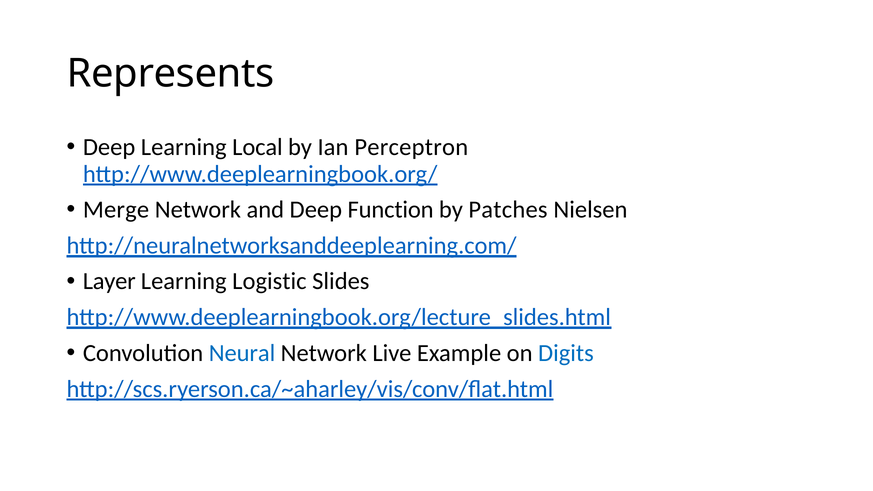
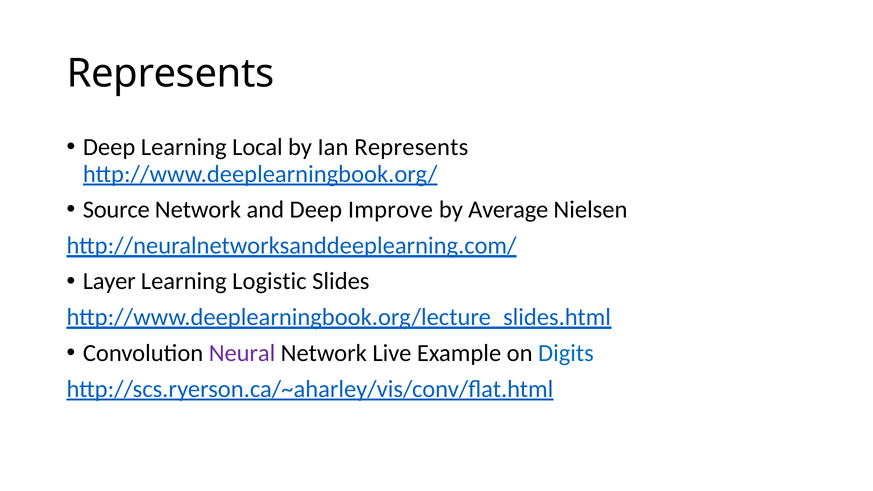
Ian Perceptron: Perceptron -> Represents
Merge: Merge -> Source
Function: Function -> Improve
Patches: Patches -> Average
Neural colour: blue -> purple
